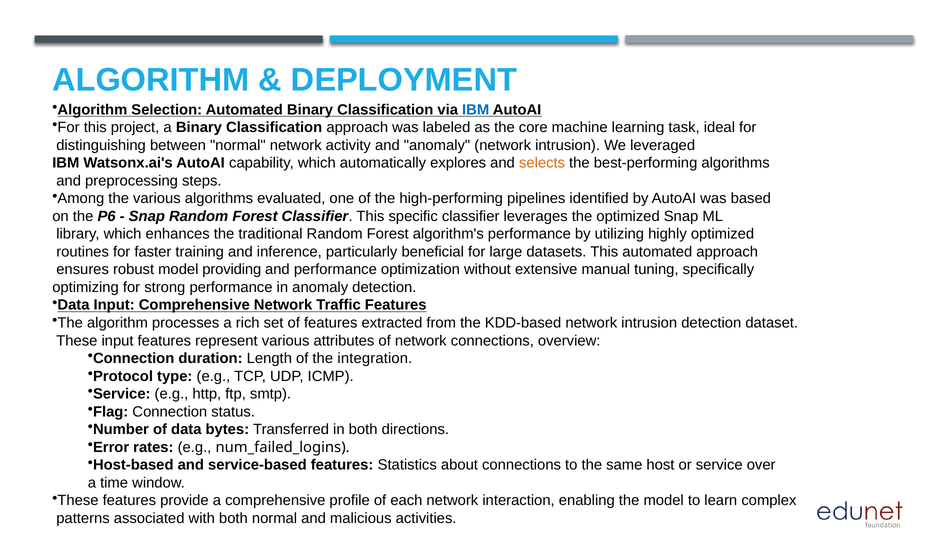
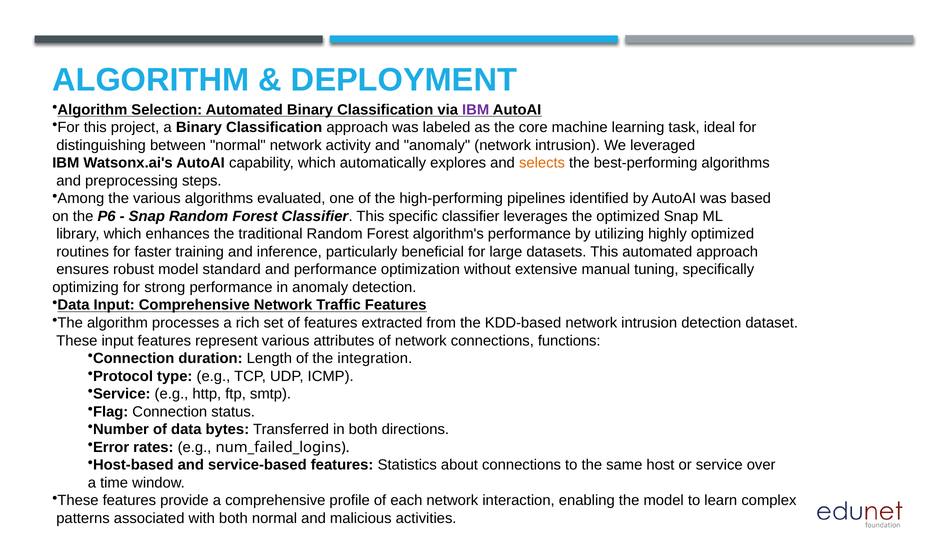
IBM at (476, 110) colour: blue -> purple
providing: providing -> standard
overview: overview -> functions
